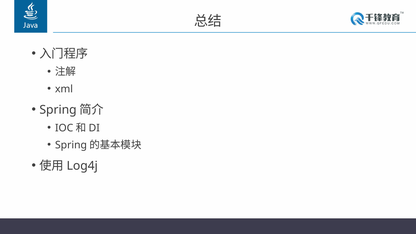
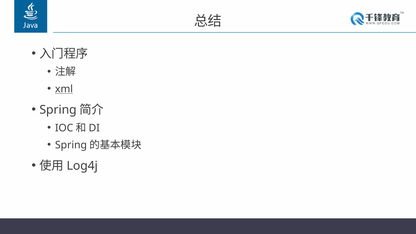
xml underline: none -> present
